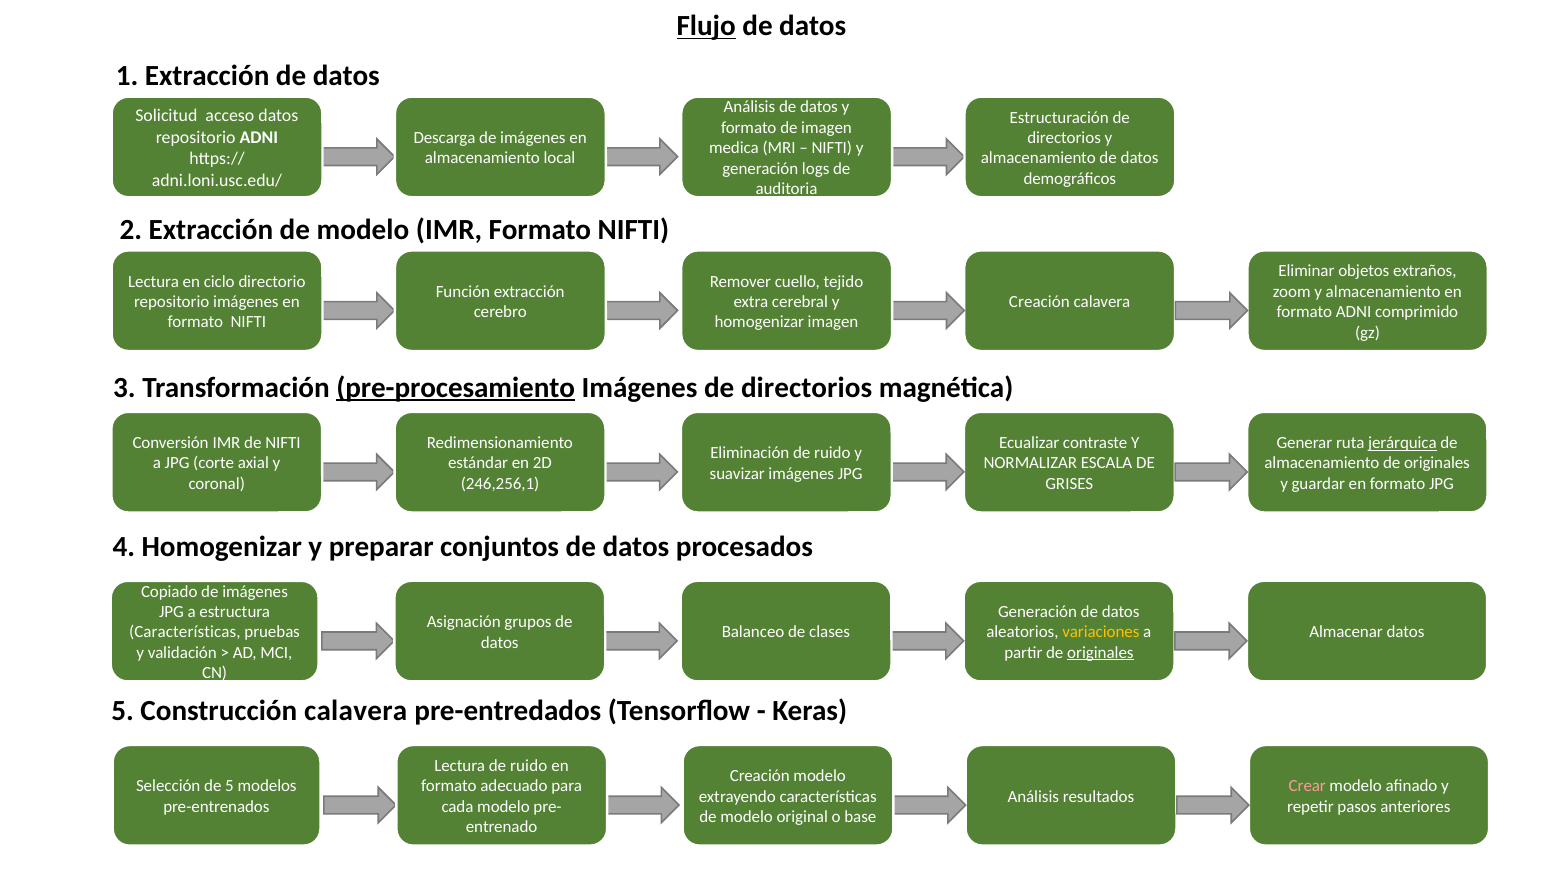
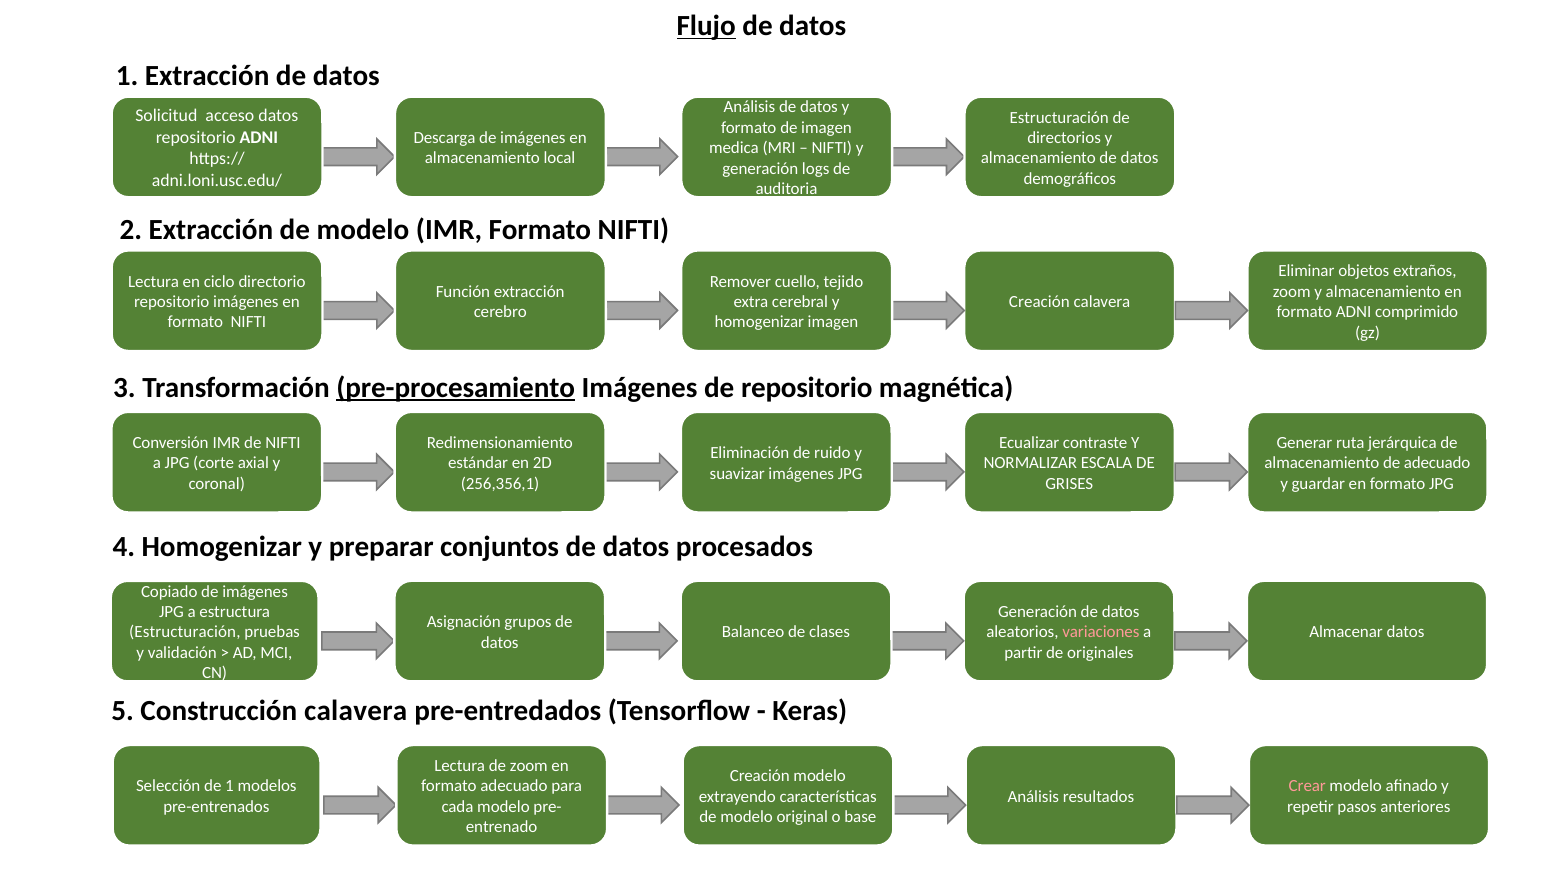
Imágenes de directorios: directorios -> repositorio
jerárquica underline: present -> none
almacenamiento de originales: originales -> adecuado
246,256,1: 246,256,1 -> 256,356,1
Características at (185, 632): Características -> Estructuración
variaciones colour: yellow -> pink
originales at (1100, 652) underline: present -> none
Lectura de ruido: ruido -> zoom
de 5: 5 -> 1
